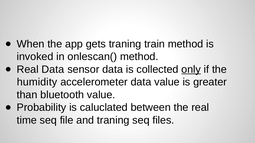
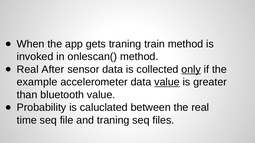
Real Data: Data -> After
humidity: humidity -> example
value at (167, 82) underline: none -> present
